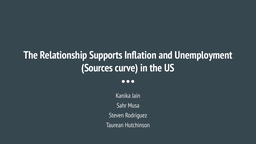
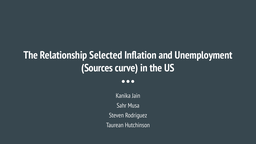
Supports: Supports -> Selected
